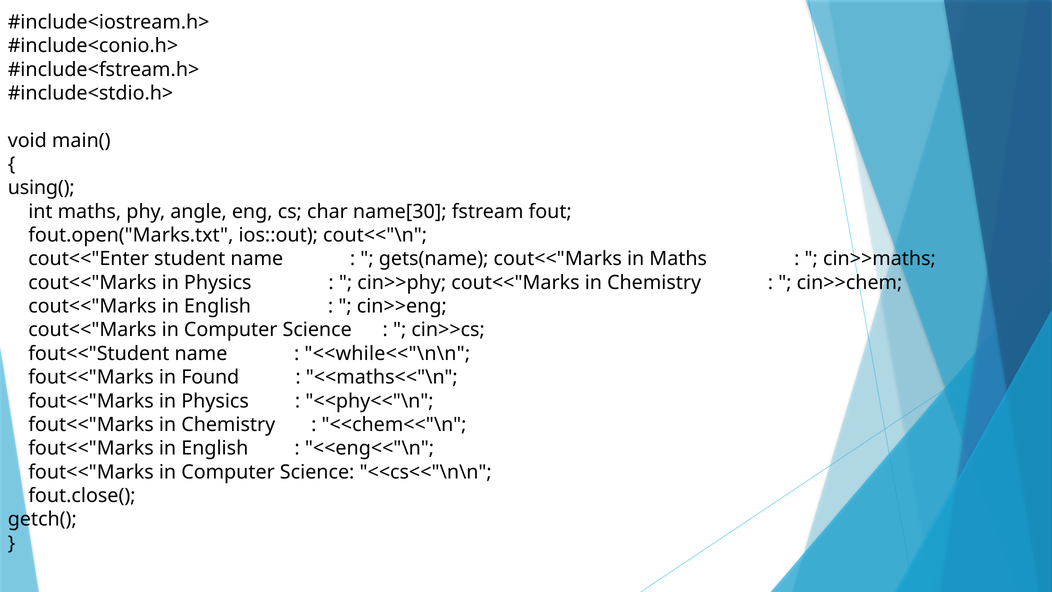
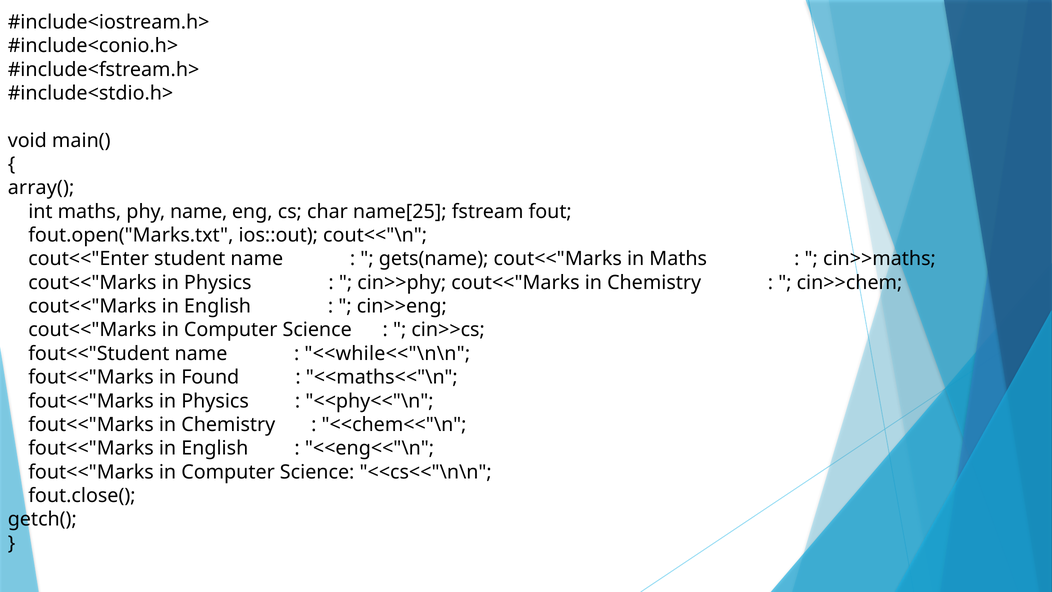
using(: using( -> array(
phy angle: angle -> name
name[30: name[30 -> name[25
